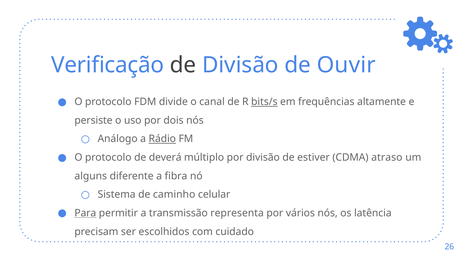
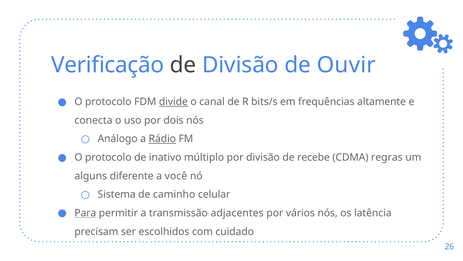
divide underline: none -> present
bits/s underline: present -> none
persiste: persiste -> conecta
deverá: deverá -> inativo
estiver: estiver -> recebe
atraso: atraso -> regras
fibra: fibra -> você
representa: representa -> adjacentes
